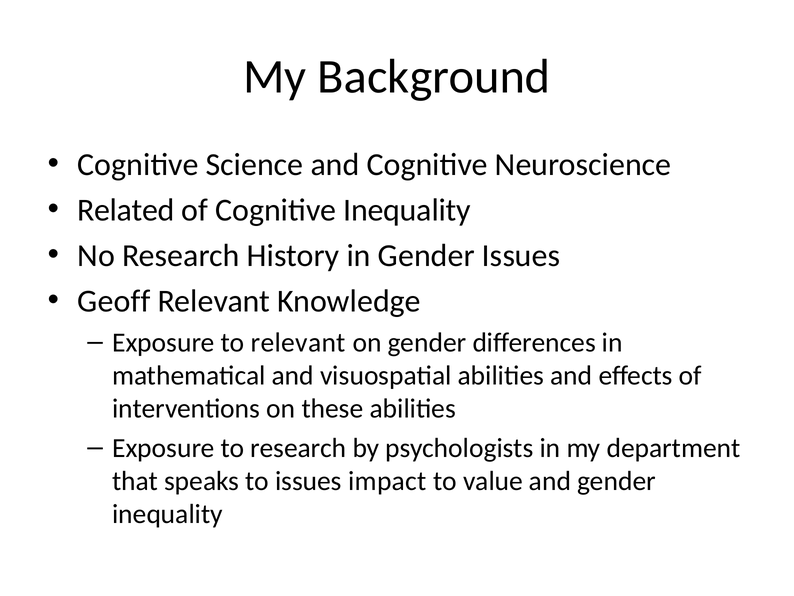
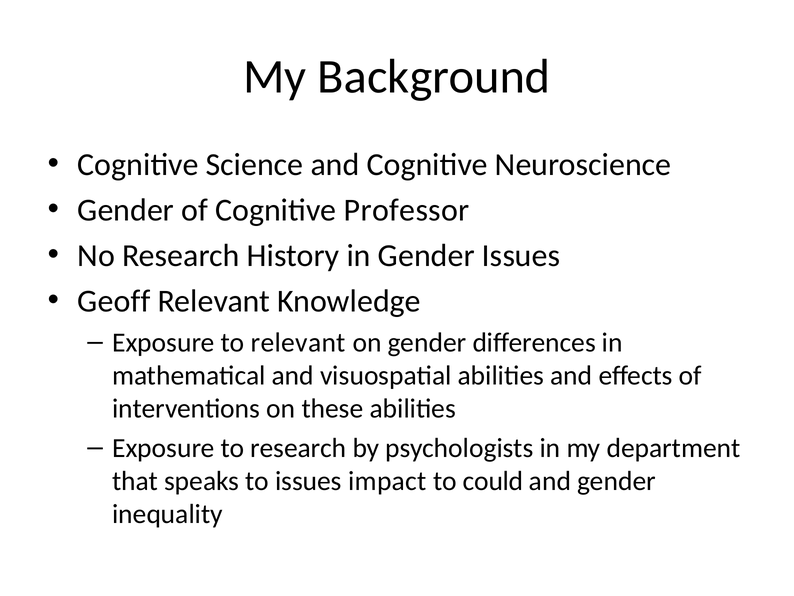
Related at (126, 210): Related -> Gender
Cognitive Inequality: Inequality -> Professor
value: value -> could
